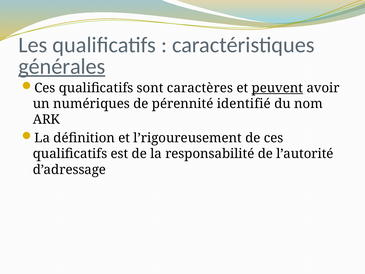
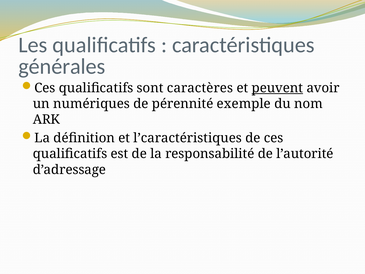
générales underline: present -> none
identifié: identifié -> exemple
l’rigoureusement: l’rigoureusement -> l’caractéristiques
